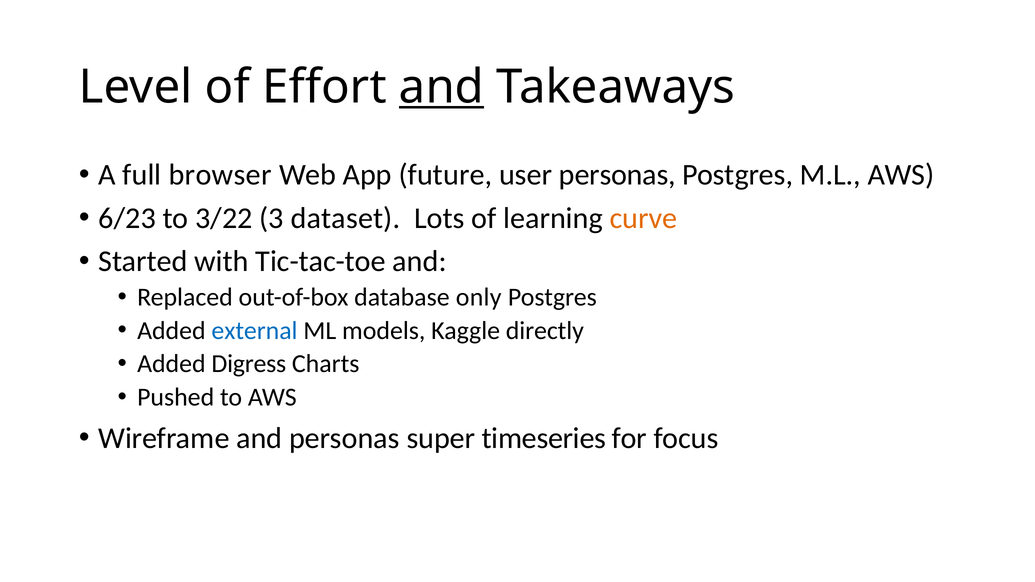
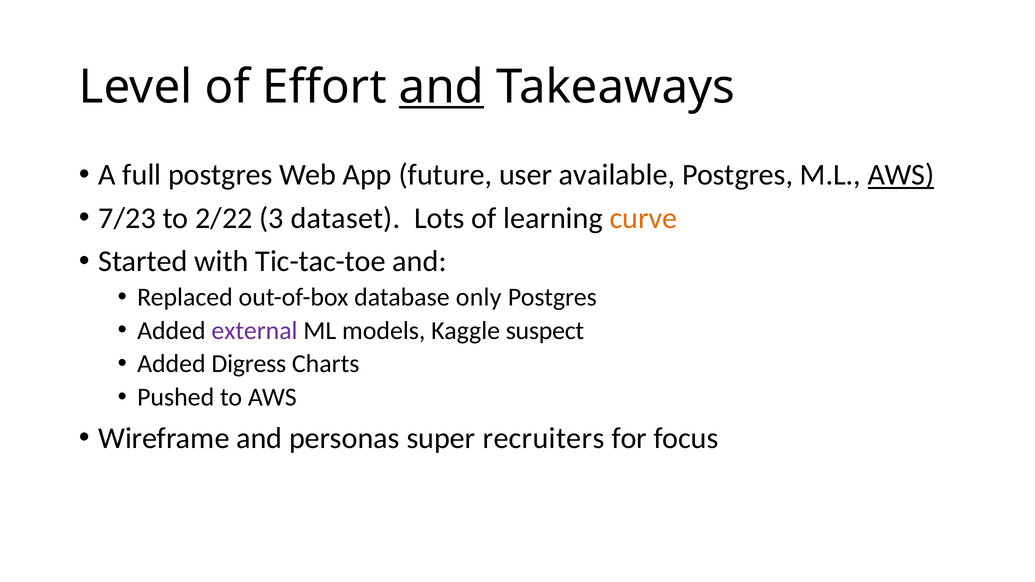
full browser: browser -> postgres
user personas: personas -> available
AWS at (901, 175) underline: none -> present
6/23: 6/23 -> 7/23
3/22: 3/22 -> 2/22
external colour: blue -> purple
directly: directly -> suspect
timeseries: timeseries -> recruiters
